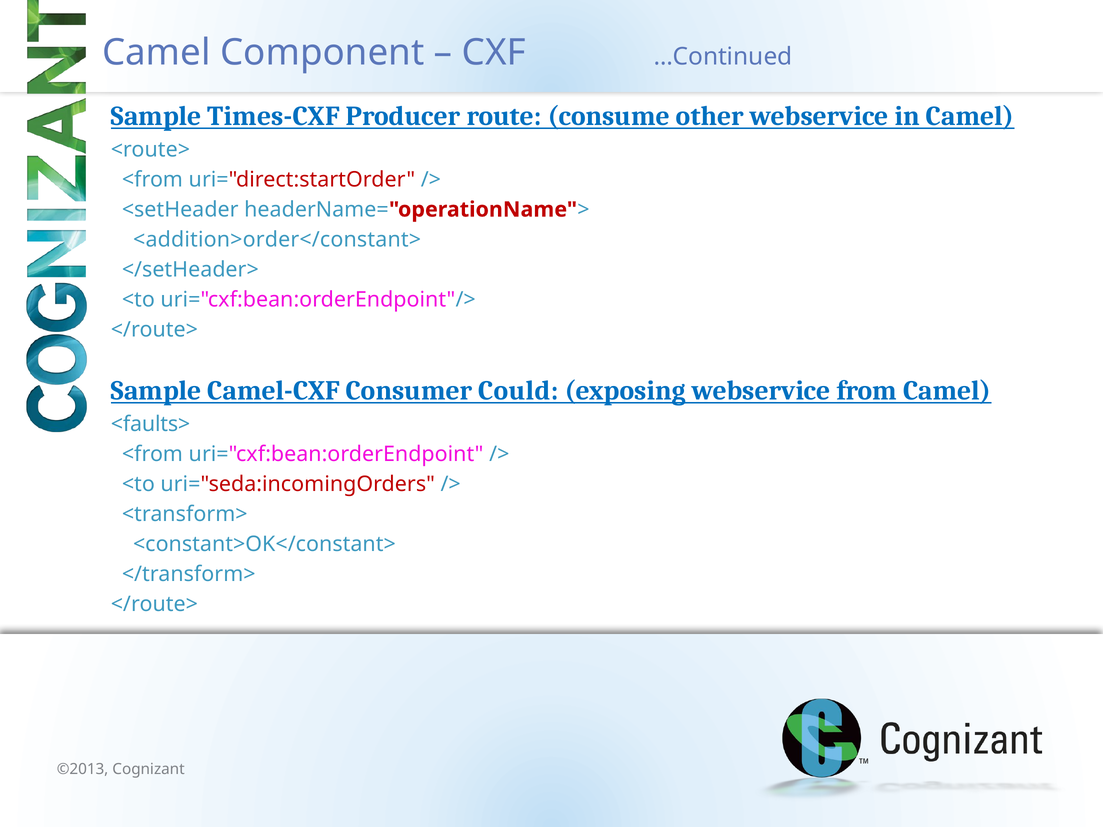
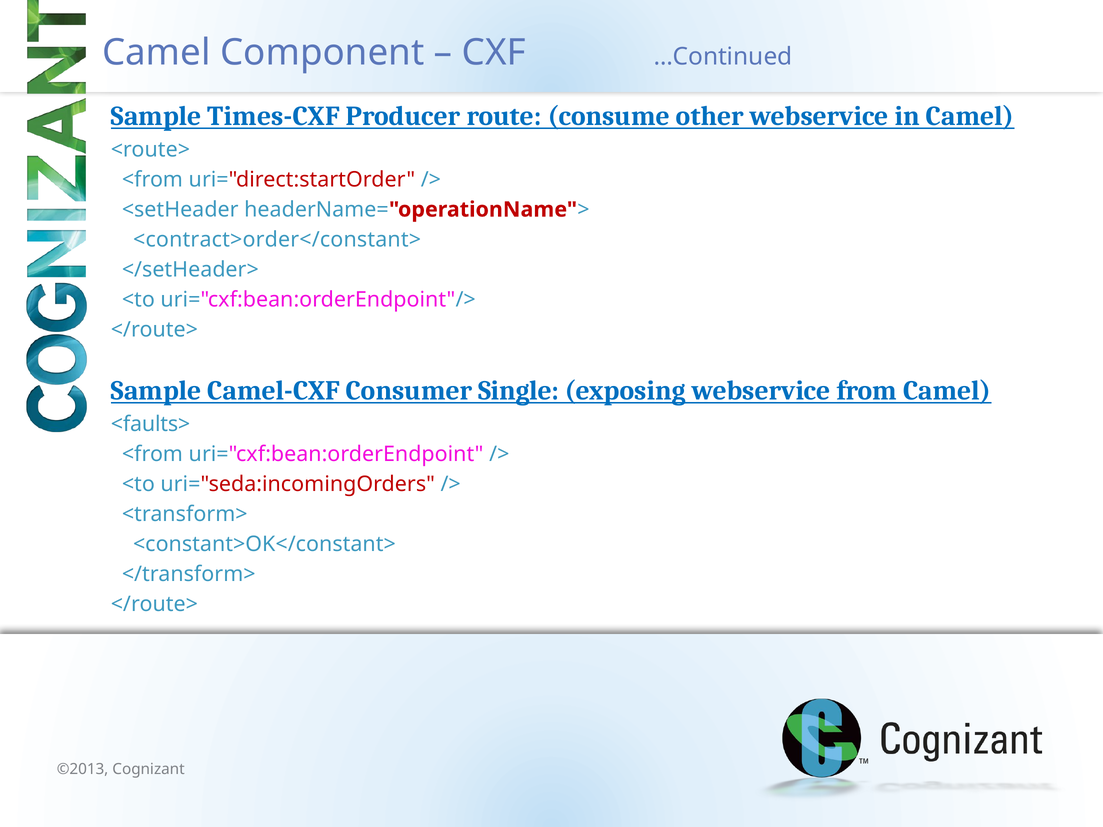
<addition>order</constant>: <addition>order</constant> -> <contract>order</constant>
Could: Could -> Single
